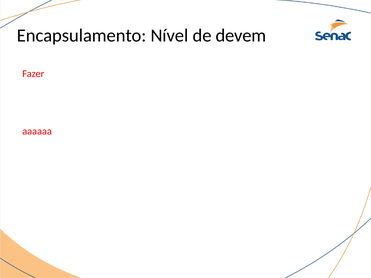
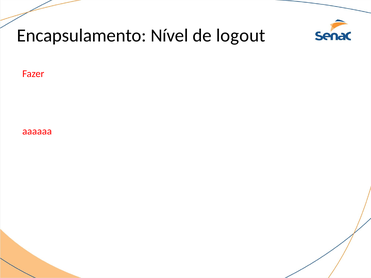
devem: devem -> logout
